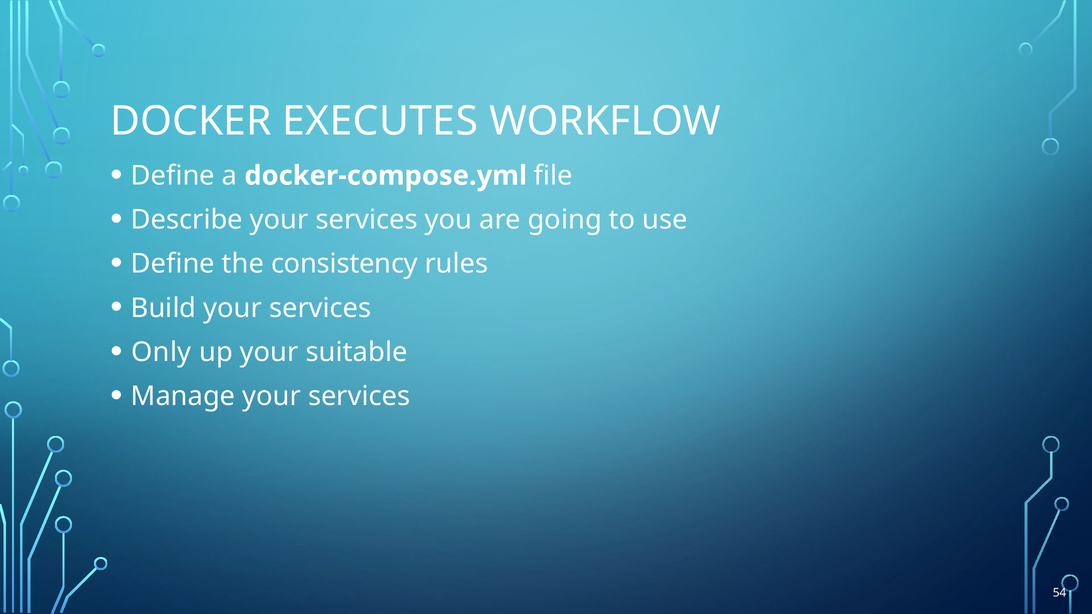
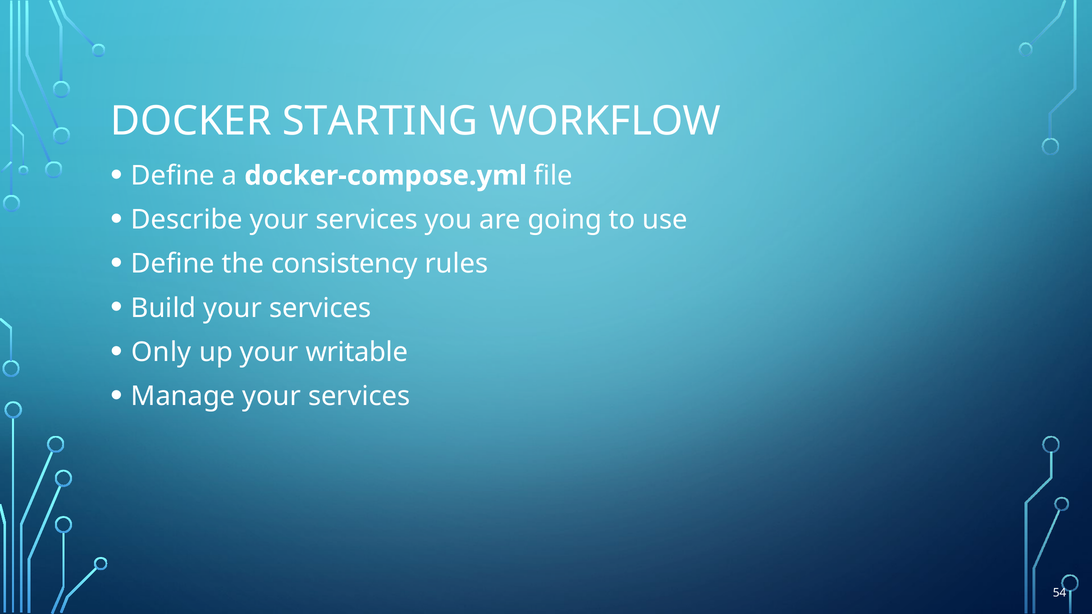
EXECUTES: EXECUTES -> STARTING
suitable: suitable -> writable
